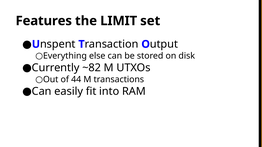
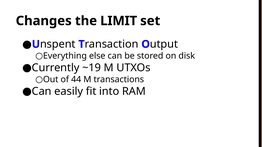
Features: Features -> Changes
~82: ~82 -> ~19
